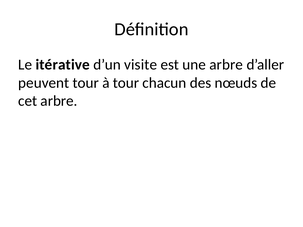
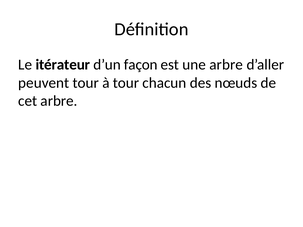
itérative: itérative -> itérateur
visite: visite -> façon
